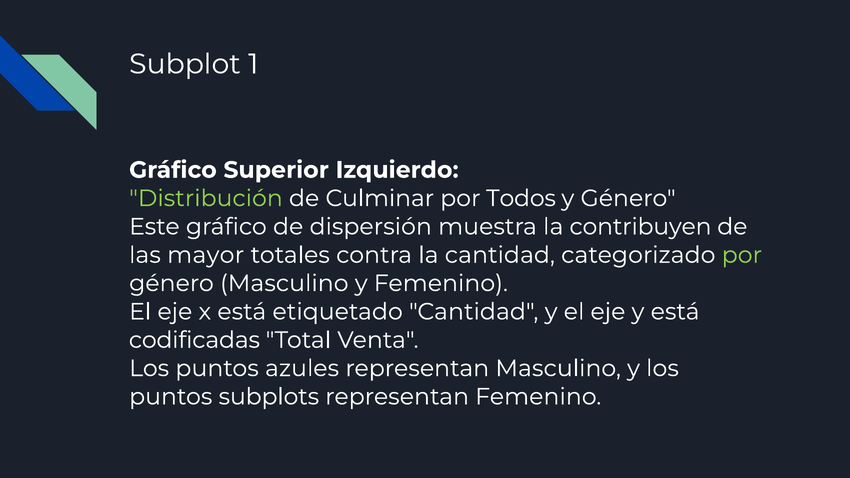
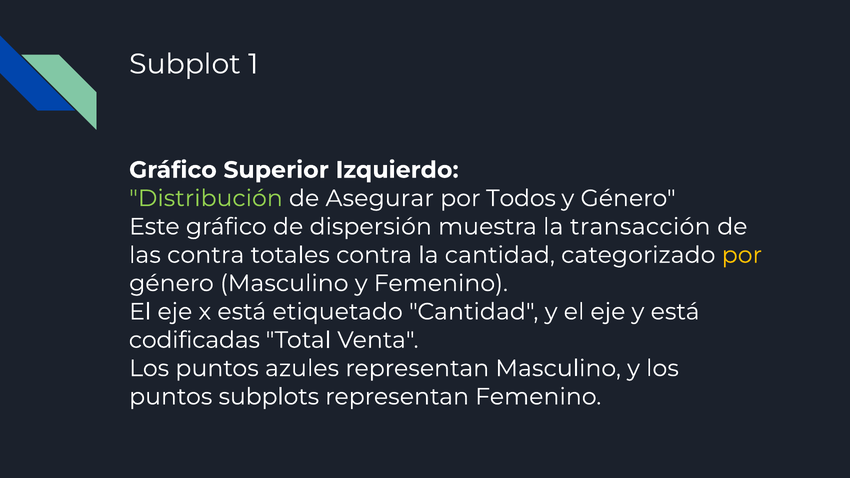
Culminar: Culminar -> Asegurar
contribuyen: contribuyen -> transacción
las mayor: mayor -> contra
por at (742, 255) colour: light green -> yellow
